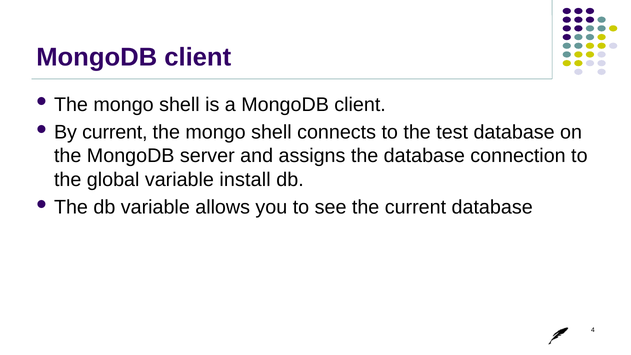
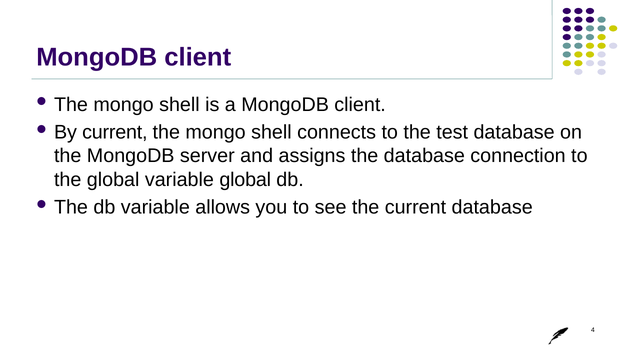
variable install: install -> global
